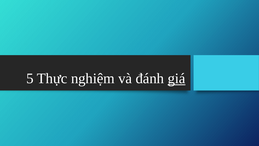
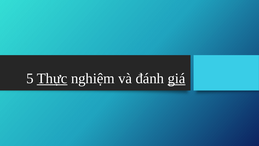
Thực underline: none -> present
